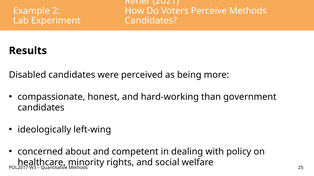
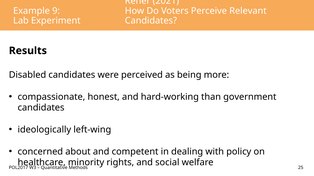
2: 2 -> 9
Perceive Methods: Methods -> Relevant
